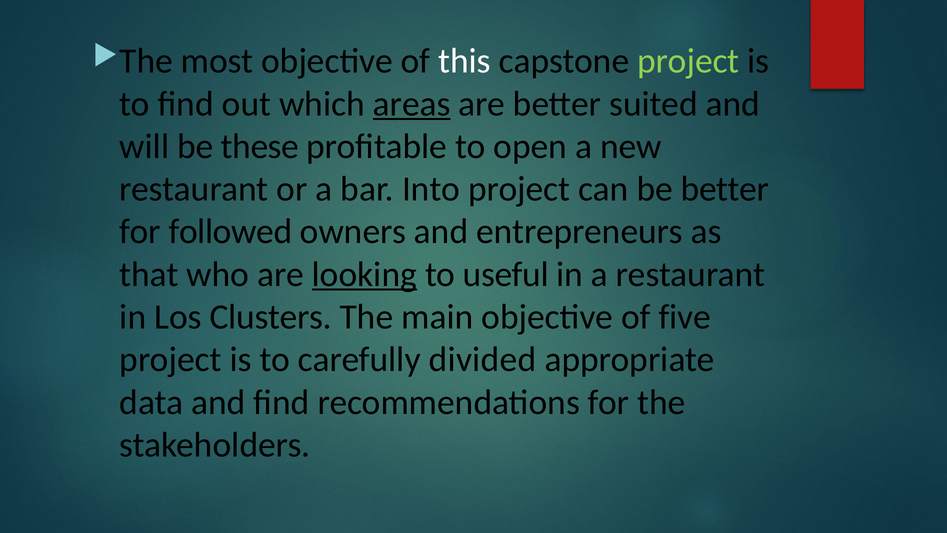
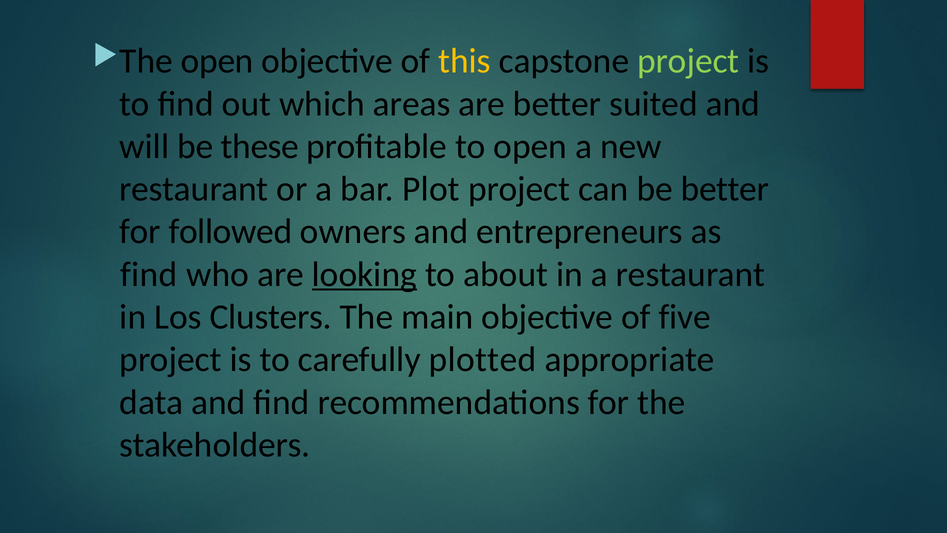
most at (217, 61): most -> open
this colour: white -> yellow
areas underline: present -> none
Into: Into -> Plot
that at (149, 274): that -> find
useful: useful -> about
divided: divided -> plotted
